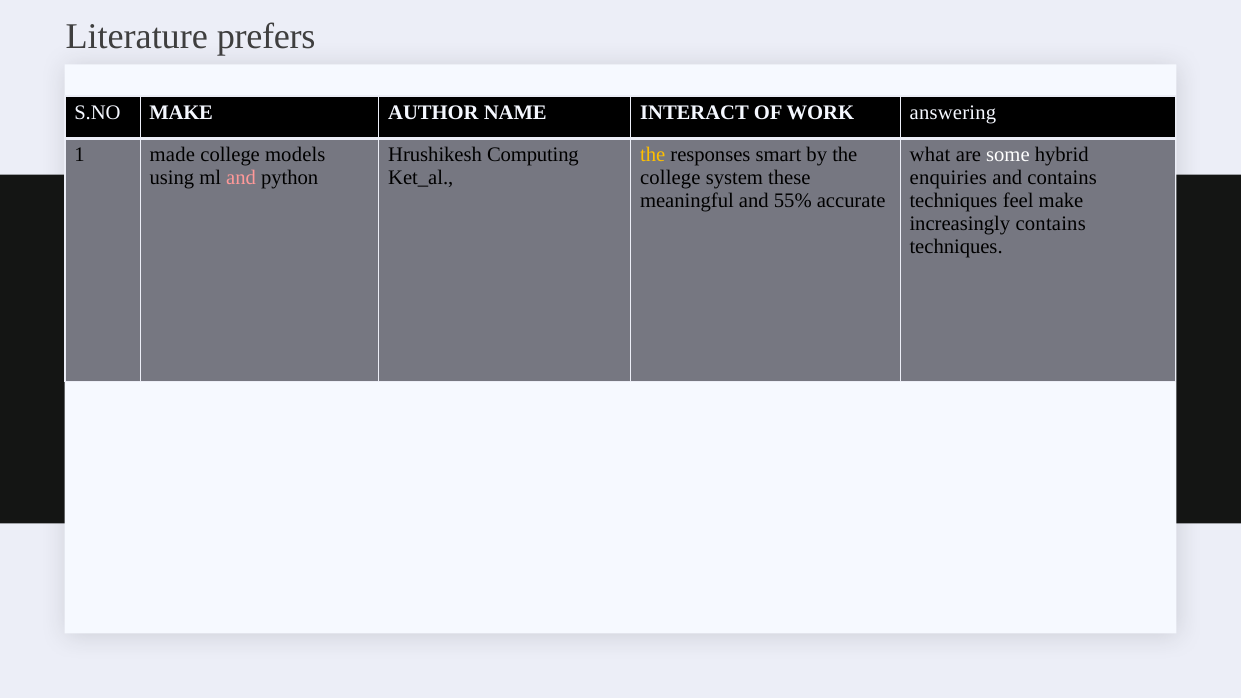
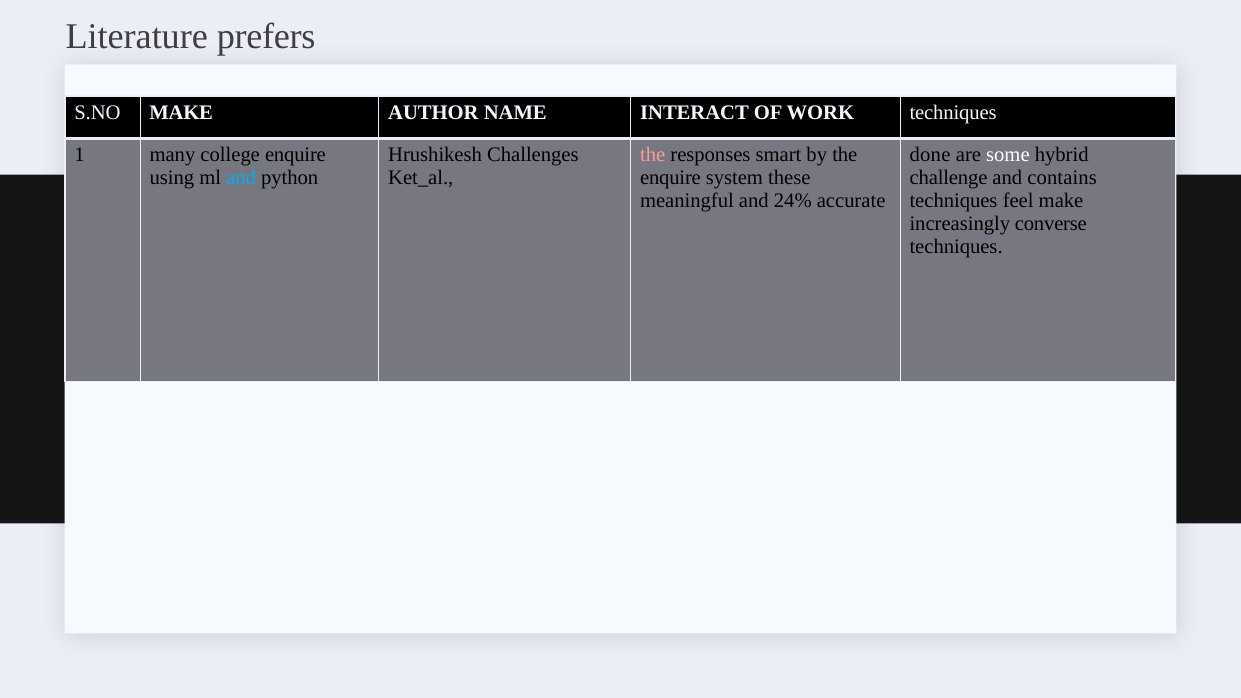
WORK answering: answering -> techniques
made: made -> many
college models: models -> enquire
Computing: Computing -> Challenges
the at (653, 155) colour: yellow -> pink
what: what -> done
and at (241, 178) colour: pink -> light blue
college at (670, 178): college -> enquire
enquiries: enquiries -> challenge
55%: 55% -> 24%
increasingly contains: contains -> converse
